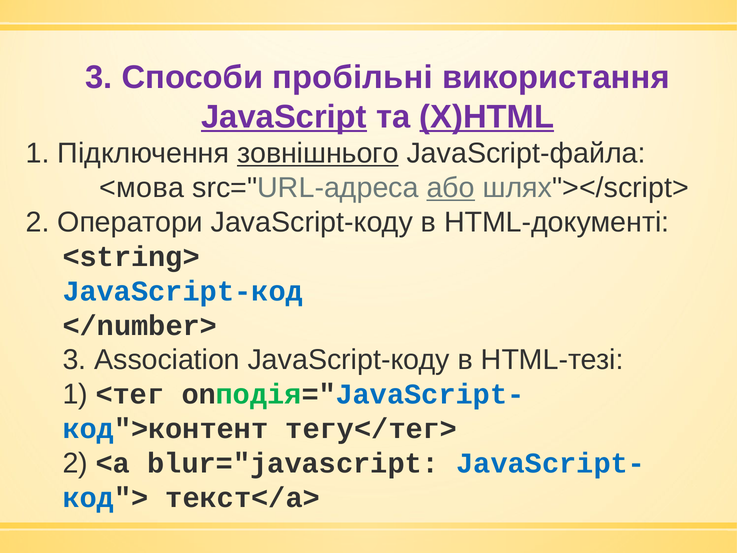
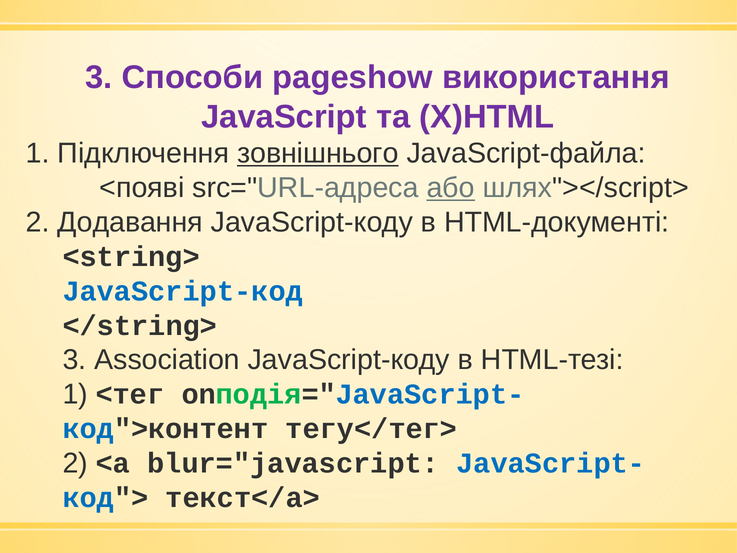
пробільні: пробільні -> pageshow
JavaScript underline: present -> none
X)HTML underline: present -> none
<мова: <мова -> <появі
Оператори: Оператори -> Додавання
</number>: </number> -> </string>
